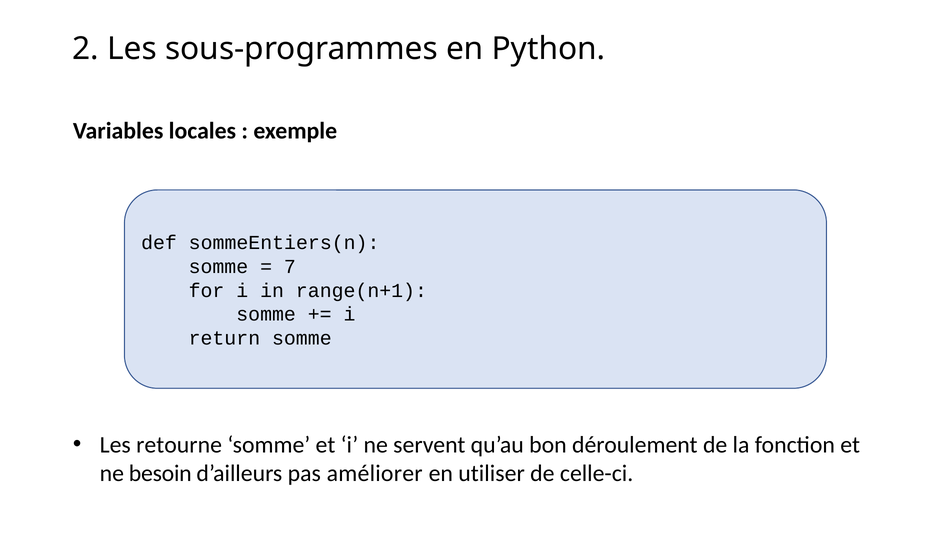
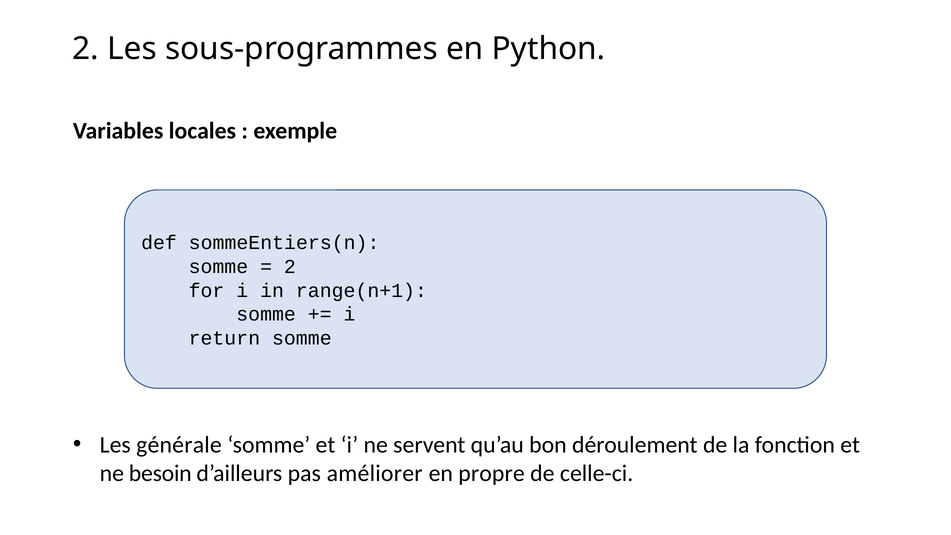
7 at (290, 267): 7 -> 2
retourne: retourne -> générale
utiliser: utiliser -> propre
